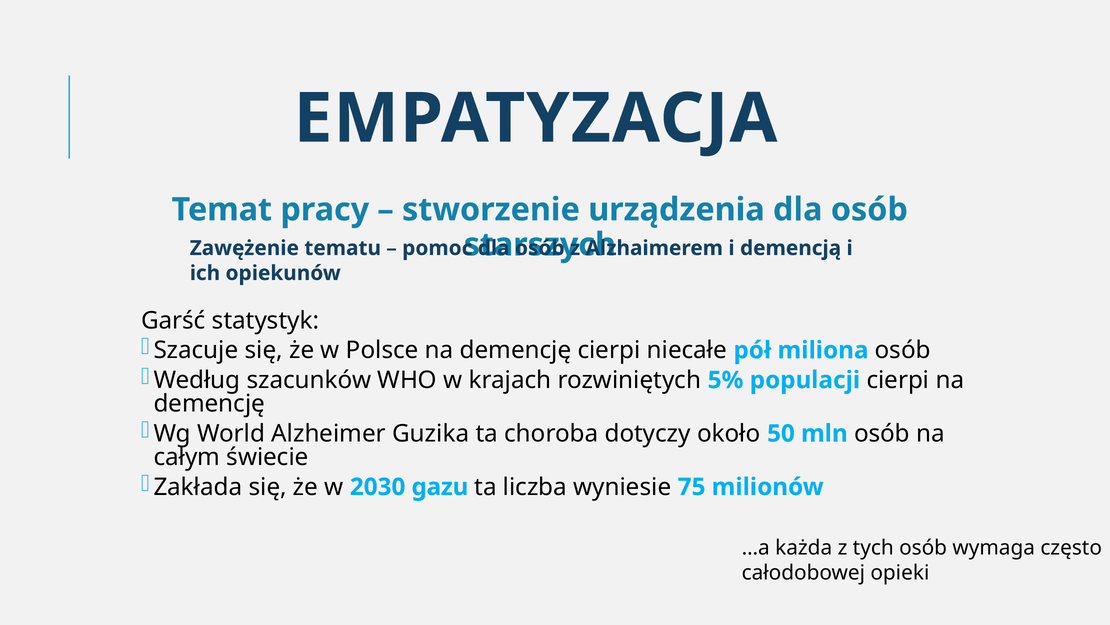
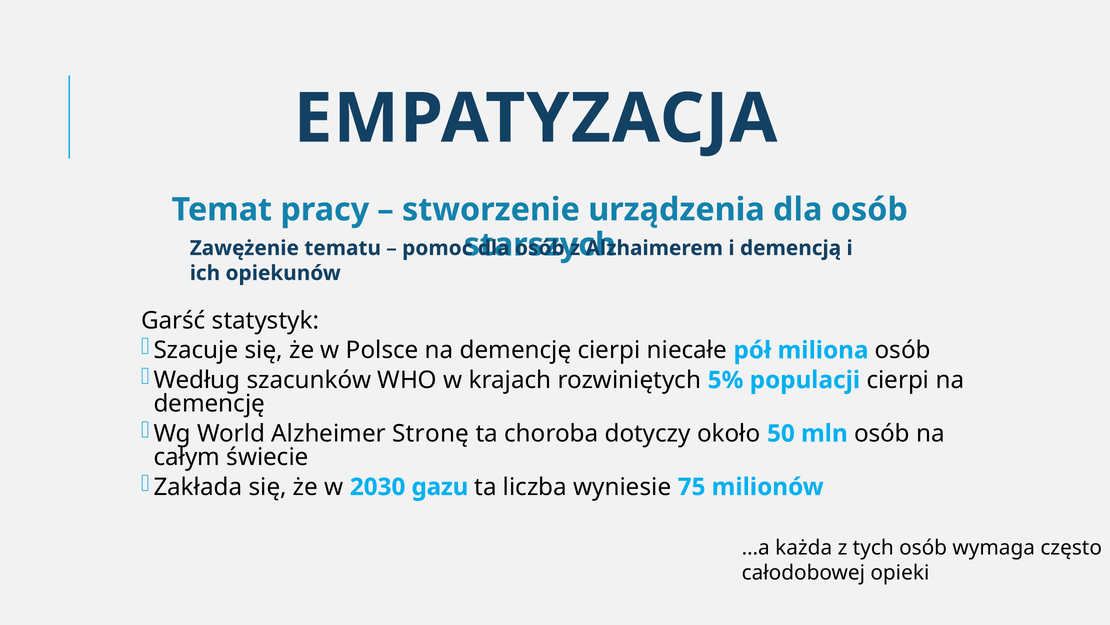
Guzika: Guzika -> Stronę
